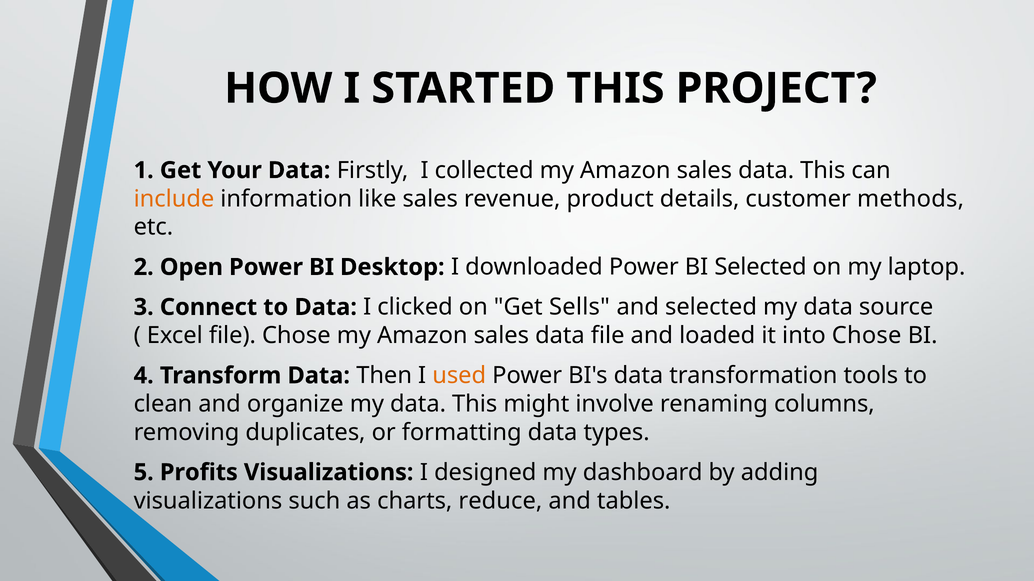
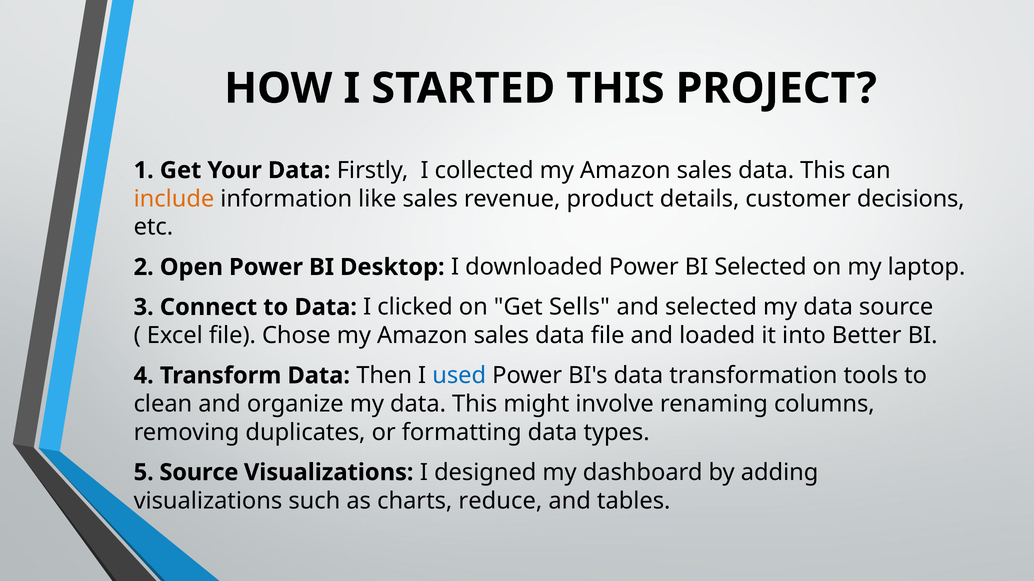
methods: methods -> decisions
into Chose: Chose -> Better
used colour: orange -> blue
5 Profits: Profits -> Source
